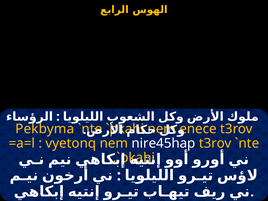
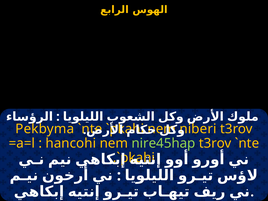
enece: enece -> niberi
vyetonq: vyetonq -> hancohi
nire45hap colour: white -> light green
